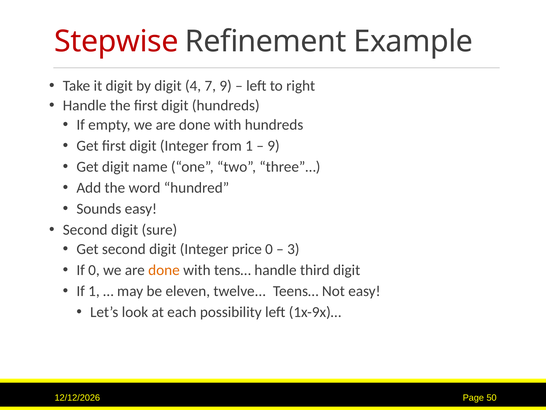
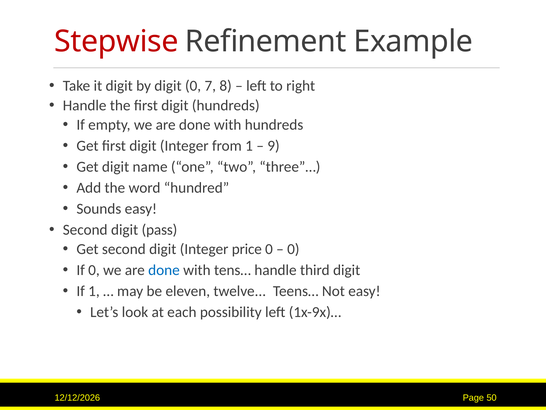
digit 4: 4 -> 0
7 9: 9 -> 8
sure: sure -> pass
3 at (293, 249): 3 -> 0
done at (164, 270) colour: orange -> blue
